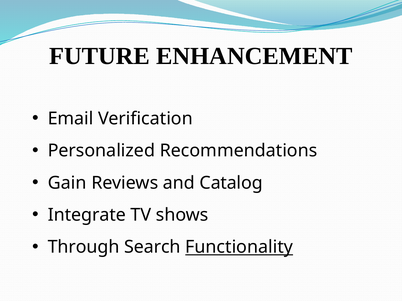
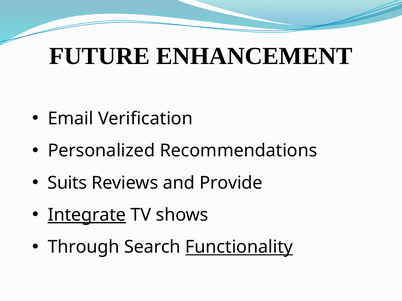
Gain: Gain -> Suits
Catalog: Catalog -> Provide
Integrate underline: none -> present
